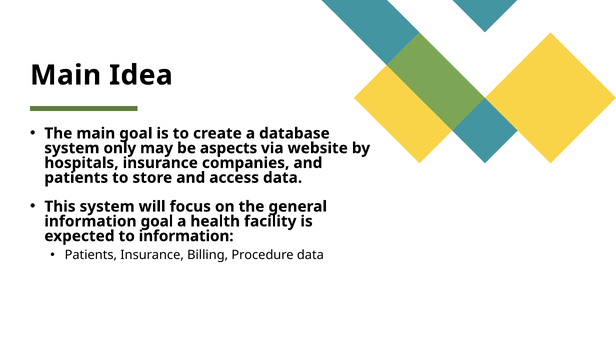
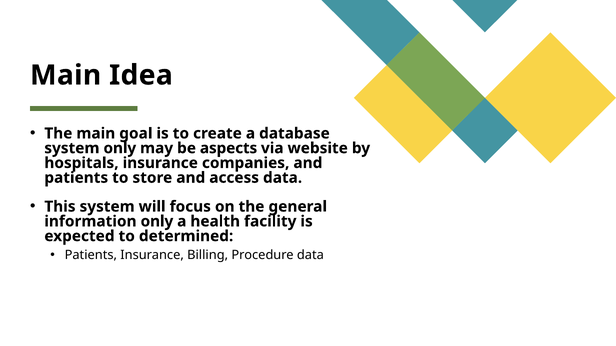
information goal: goal -> only
to information: information -> determined
